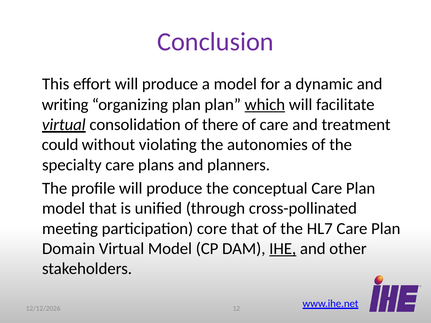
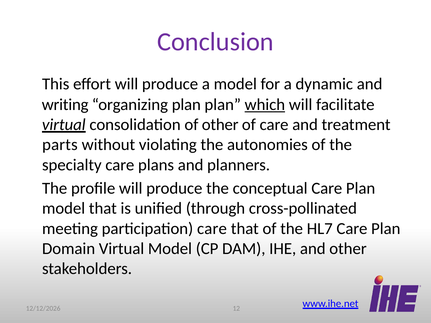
of there: there -> other
could: could -> parts
participation core: core -> care
IHE underline: present -> none
